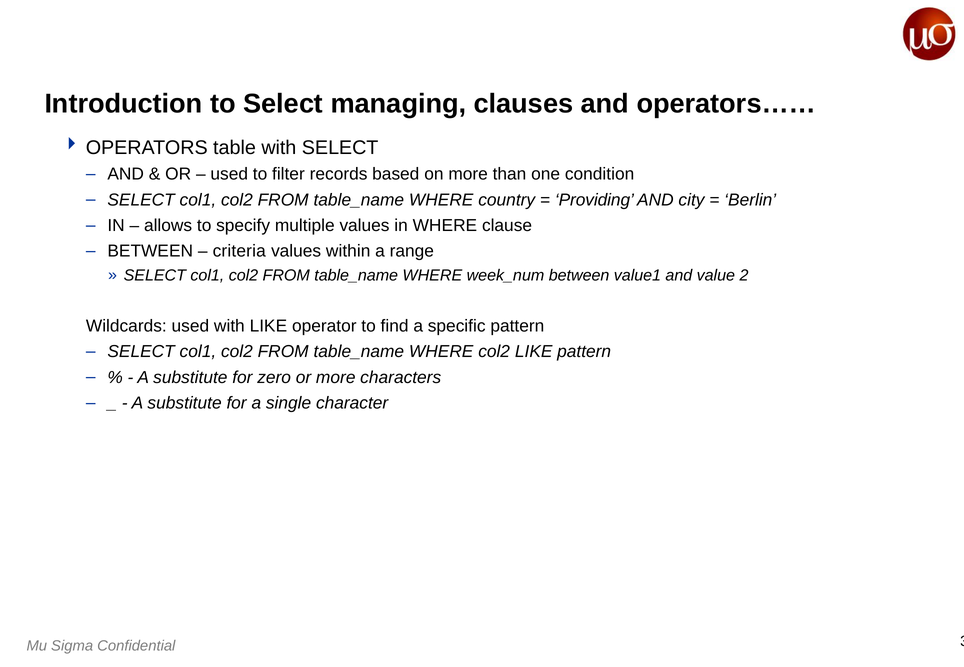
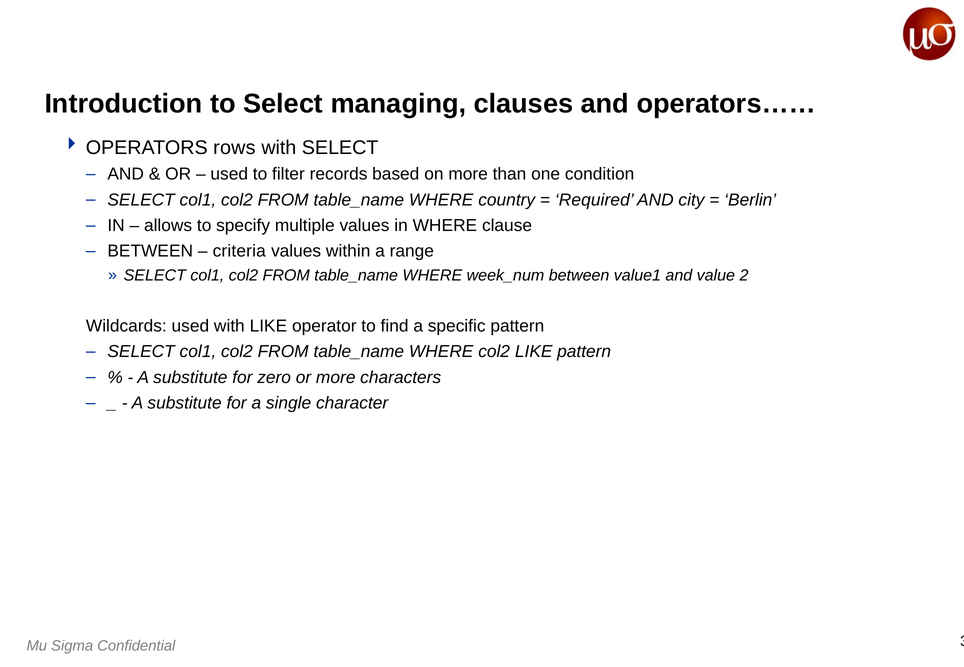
table: table -> rows
Providing: Providing -> Required
